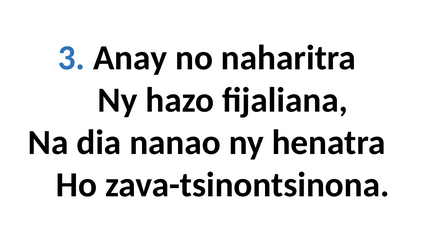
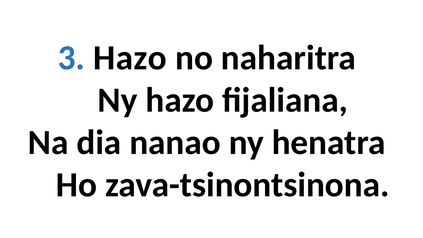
3 Anay: Anay -> Hazo
